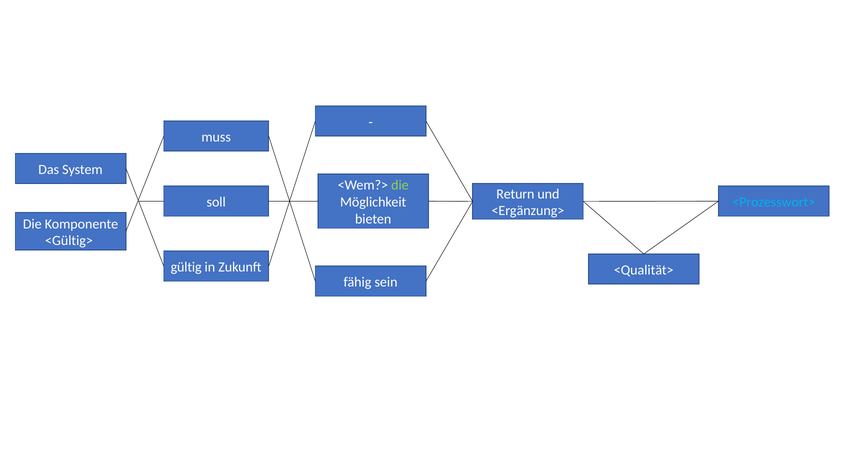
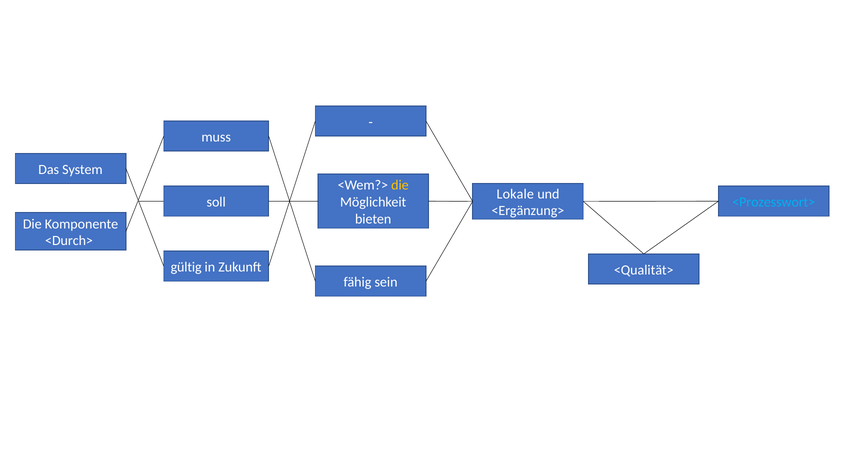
die at (400, 185) colour: light green -> yellow
Return: Return -> Lokale
<Gültig>: <Gültig> -> <Durch>
